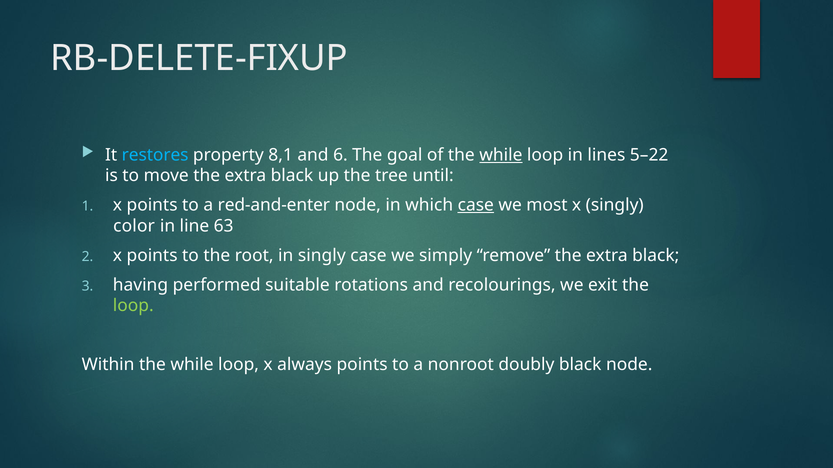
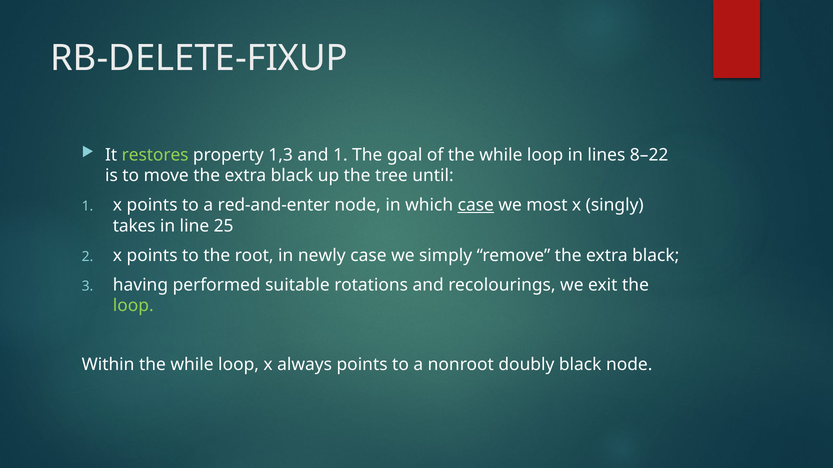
restores colour: light blue -> light green
8,1: 8,1 -> 1,3
and 6: 6 -> 1
while at (501, 155) underline: present -> none
5–22: 5–22 -> 8–22
color: color -> takes
63: 63 -> 25
in singly: singly -> newly
